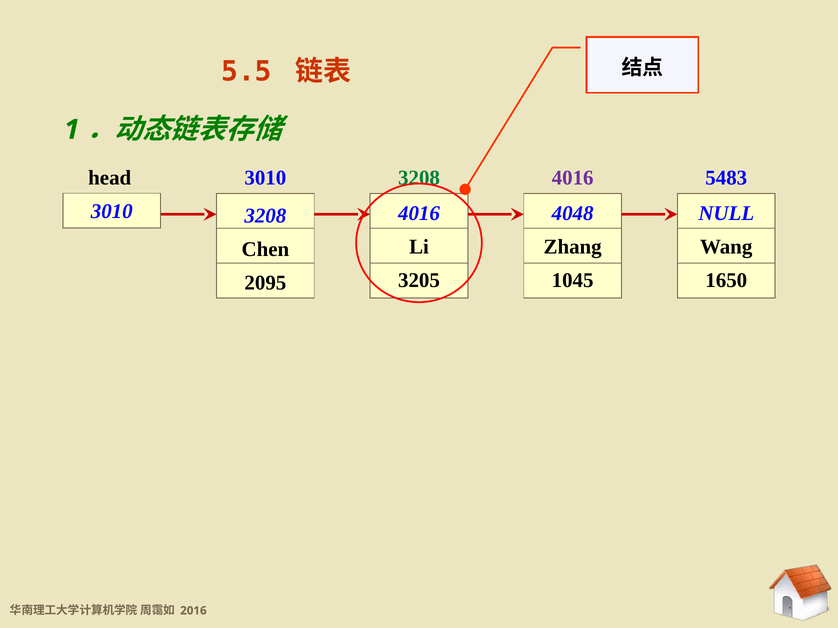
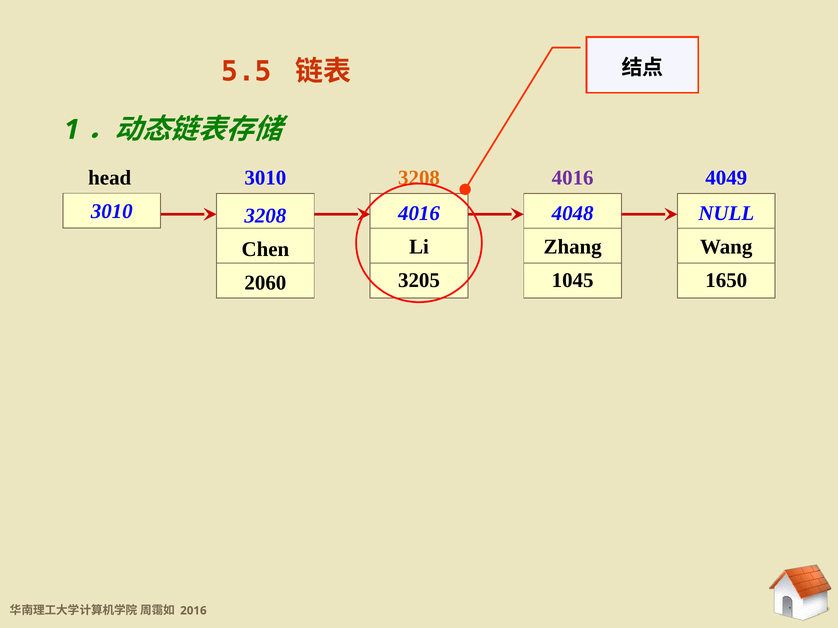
3208 at (419, 178) colour: green -> orange
5483: 5483 -> 4049
2095: 2095 -> 2060
